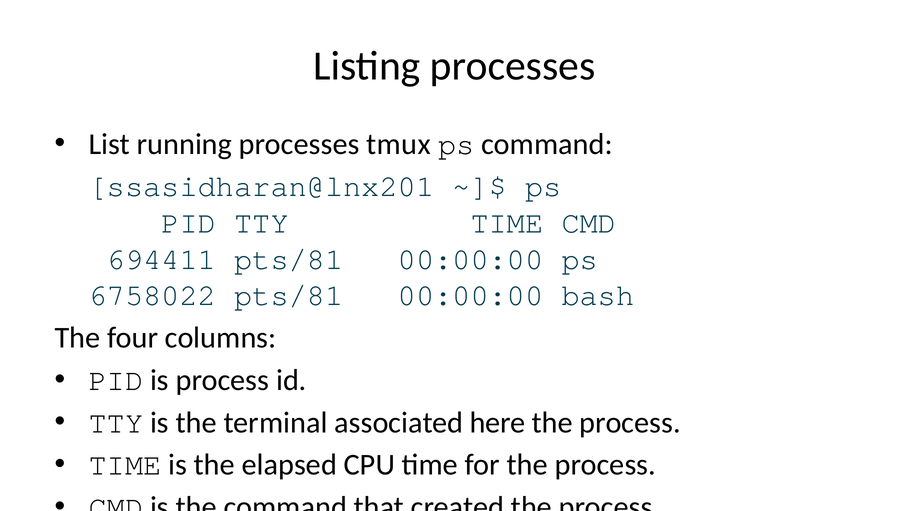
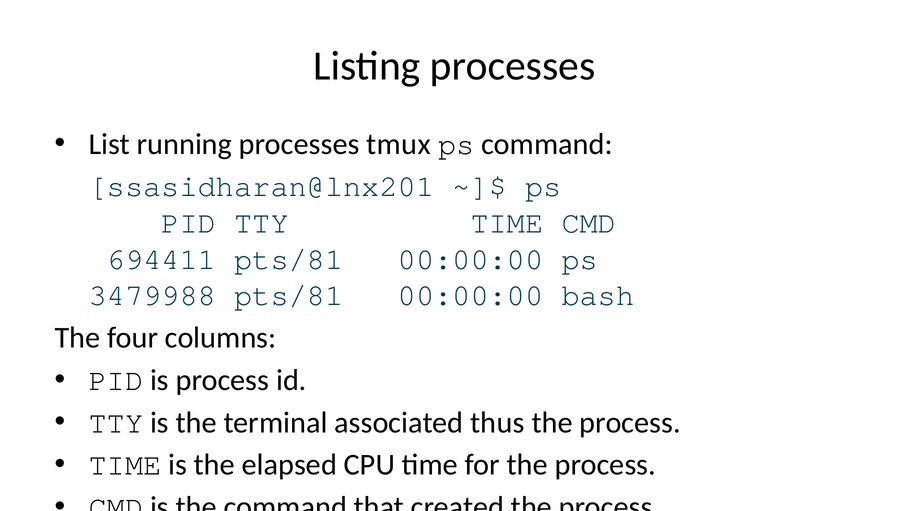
6758022: 6758022 -> 3479988
here: here -> thus
